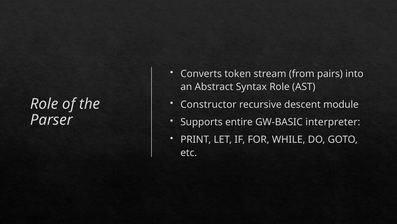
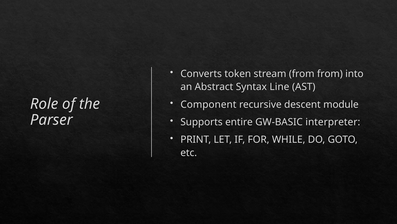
from pairs: pairs -> from
Syntax Role: Role -> Line
Constructor: Constructor -> Component
